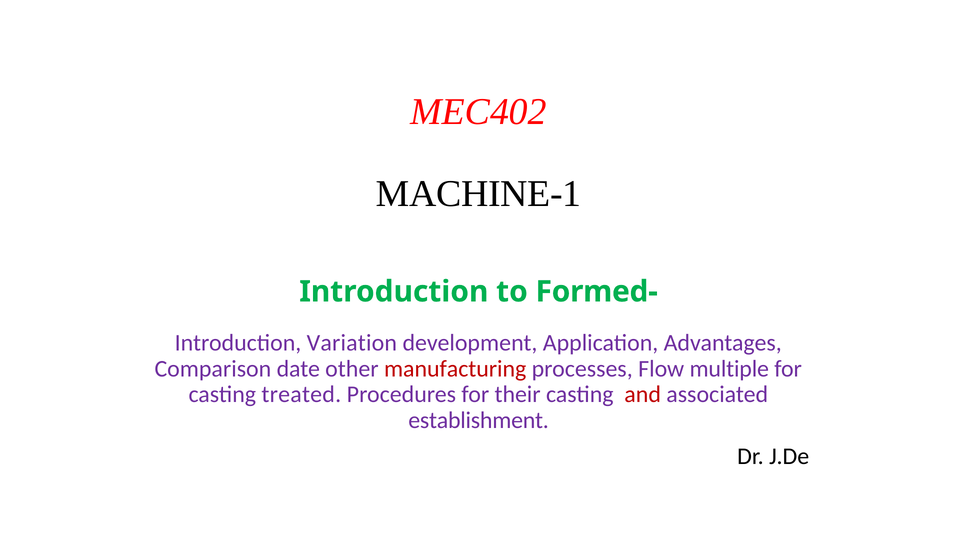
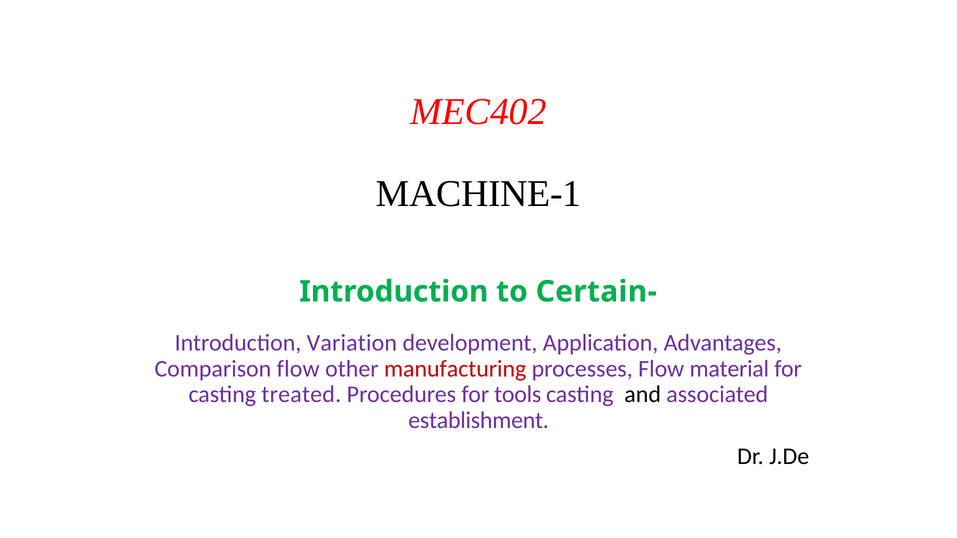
Formed-: Formed- -> Certain-
Comparison date: date -> flow
multiple: multiple -> material
their: their -> tools
and colour: red -> black
